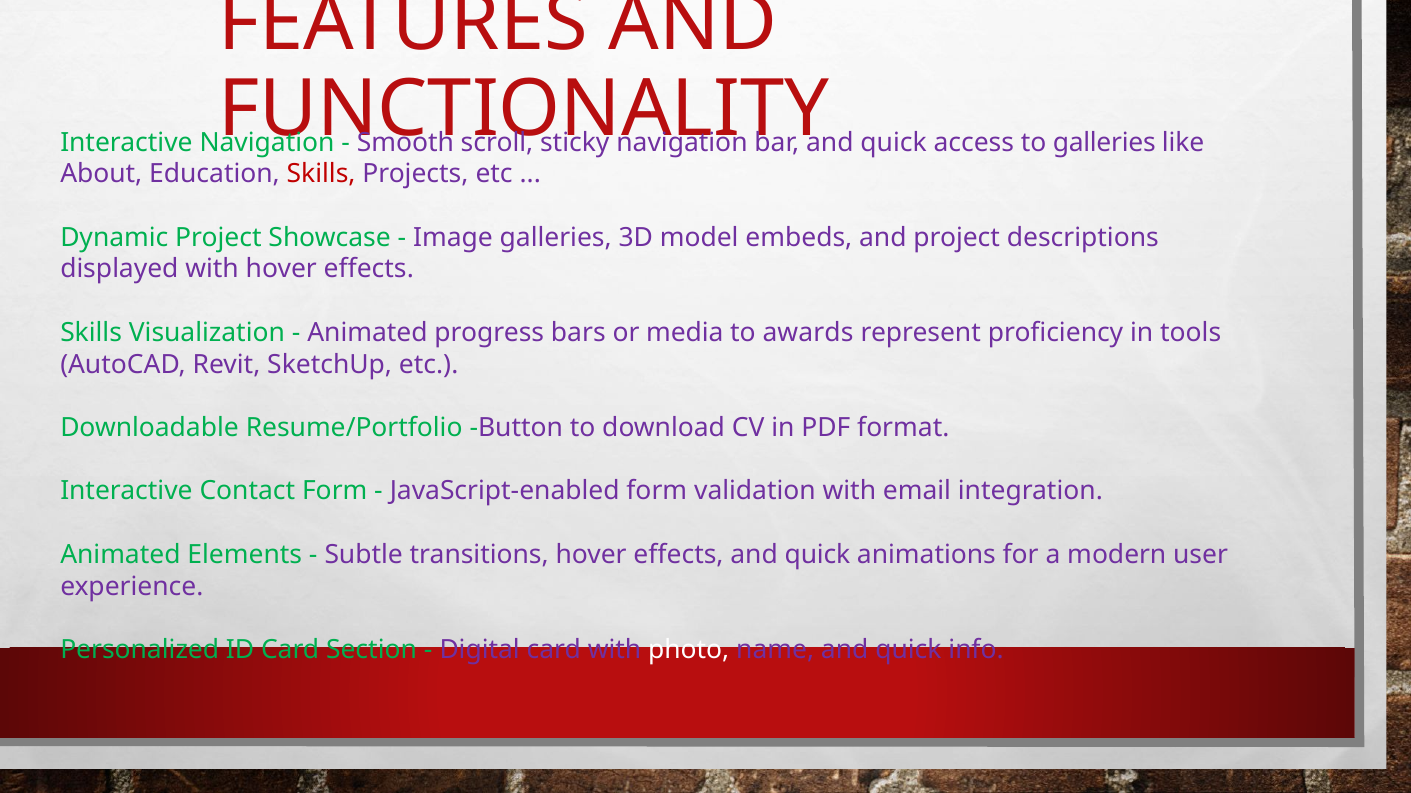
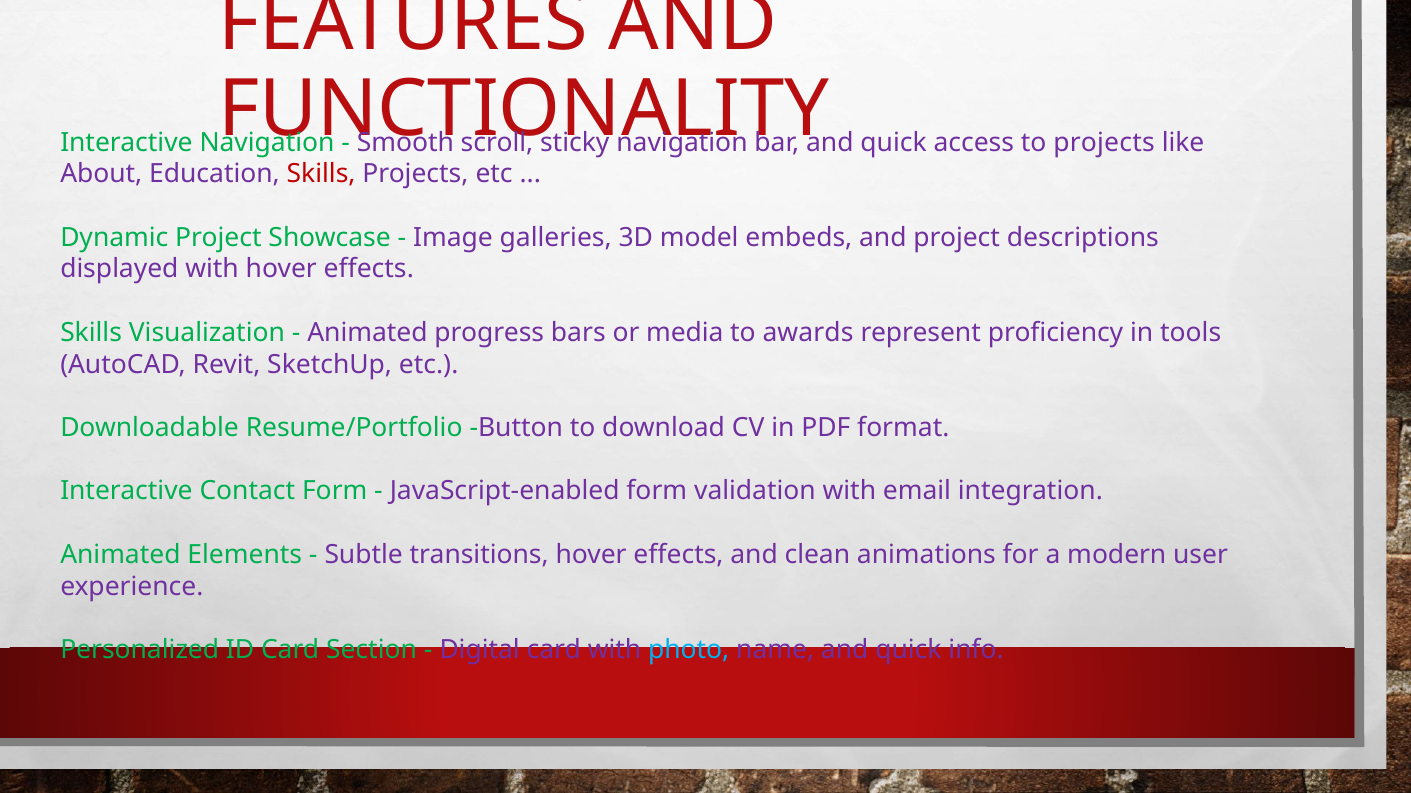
to galleries: galleries -> projects
effects and quick: quick -> clean
photo colour: white -> light blue
